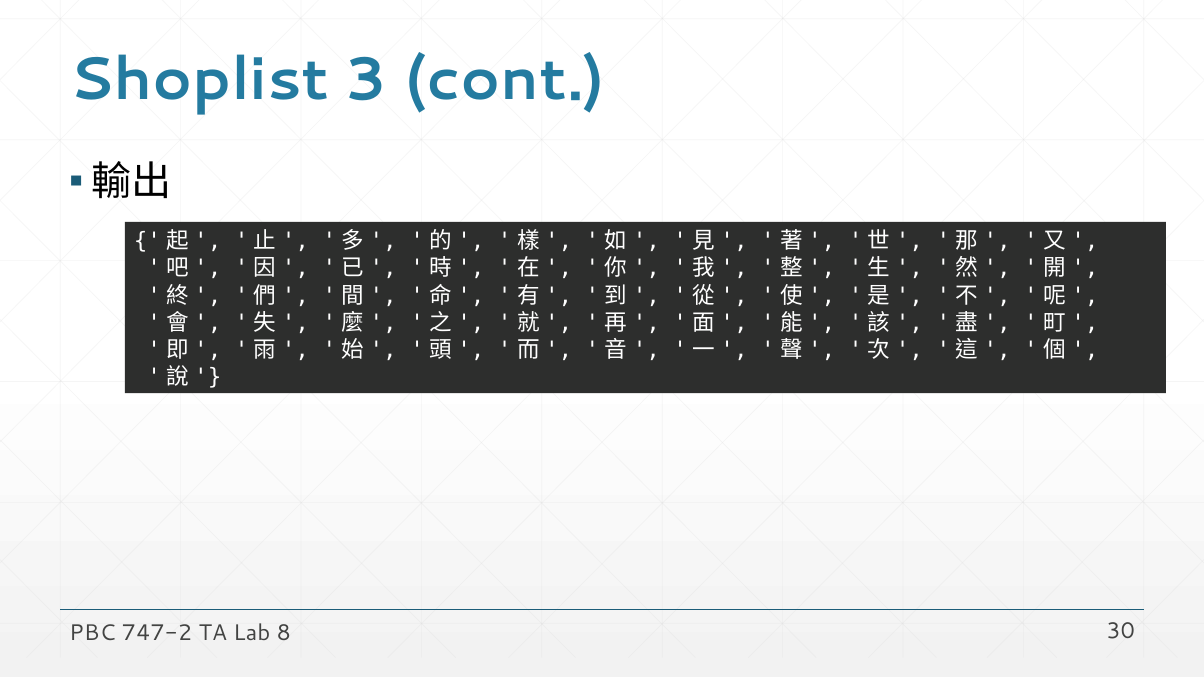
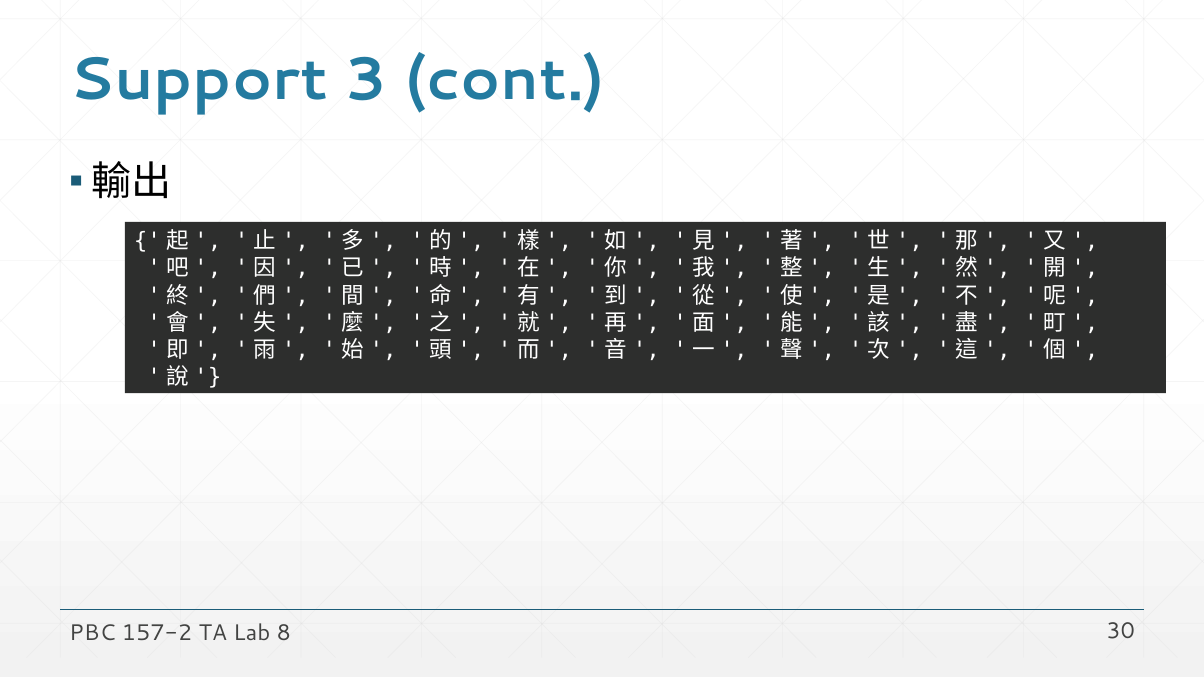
Shoplist: Shoplist -> Support
747-2: 747-2 -> 157-2
